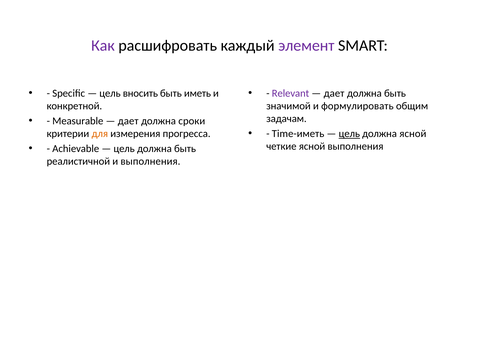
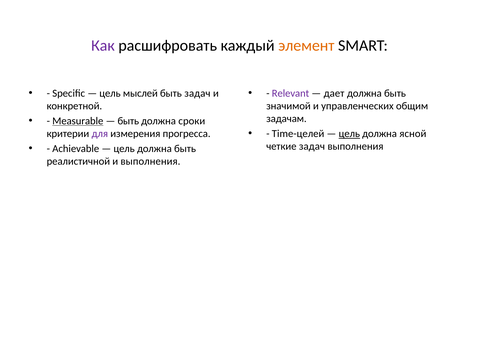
элемент colour: purple -> orange
вносить: вносить -> мыслей
быть иметь: иметь -> задач
формулировать: формулировать -> управленческих
Measurable underline: none -> present
дает at (128, 121): дает -> быть
Time-иметь: Time-иметь -> Time-целей
для colour: orange -> purple
четкие ясной: ясной -> задач
